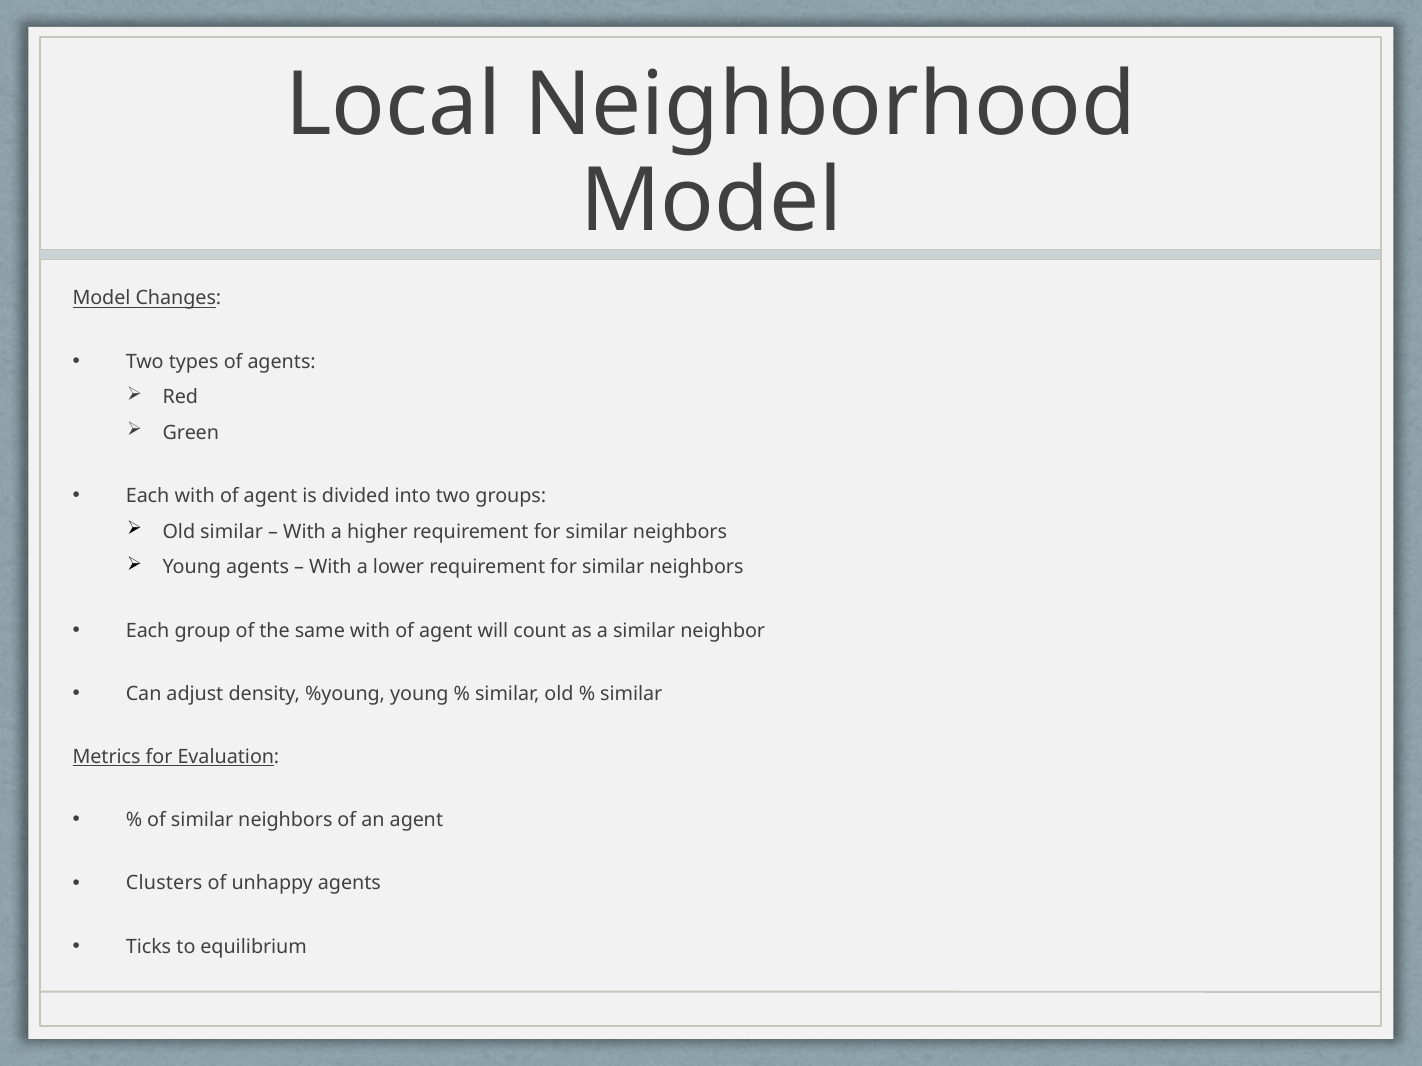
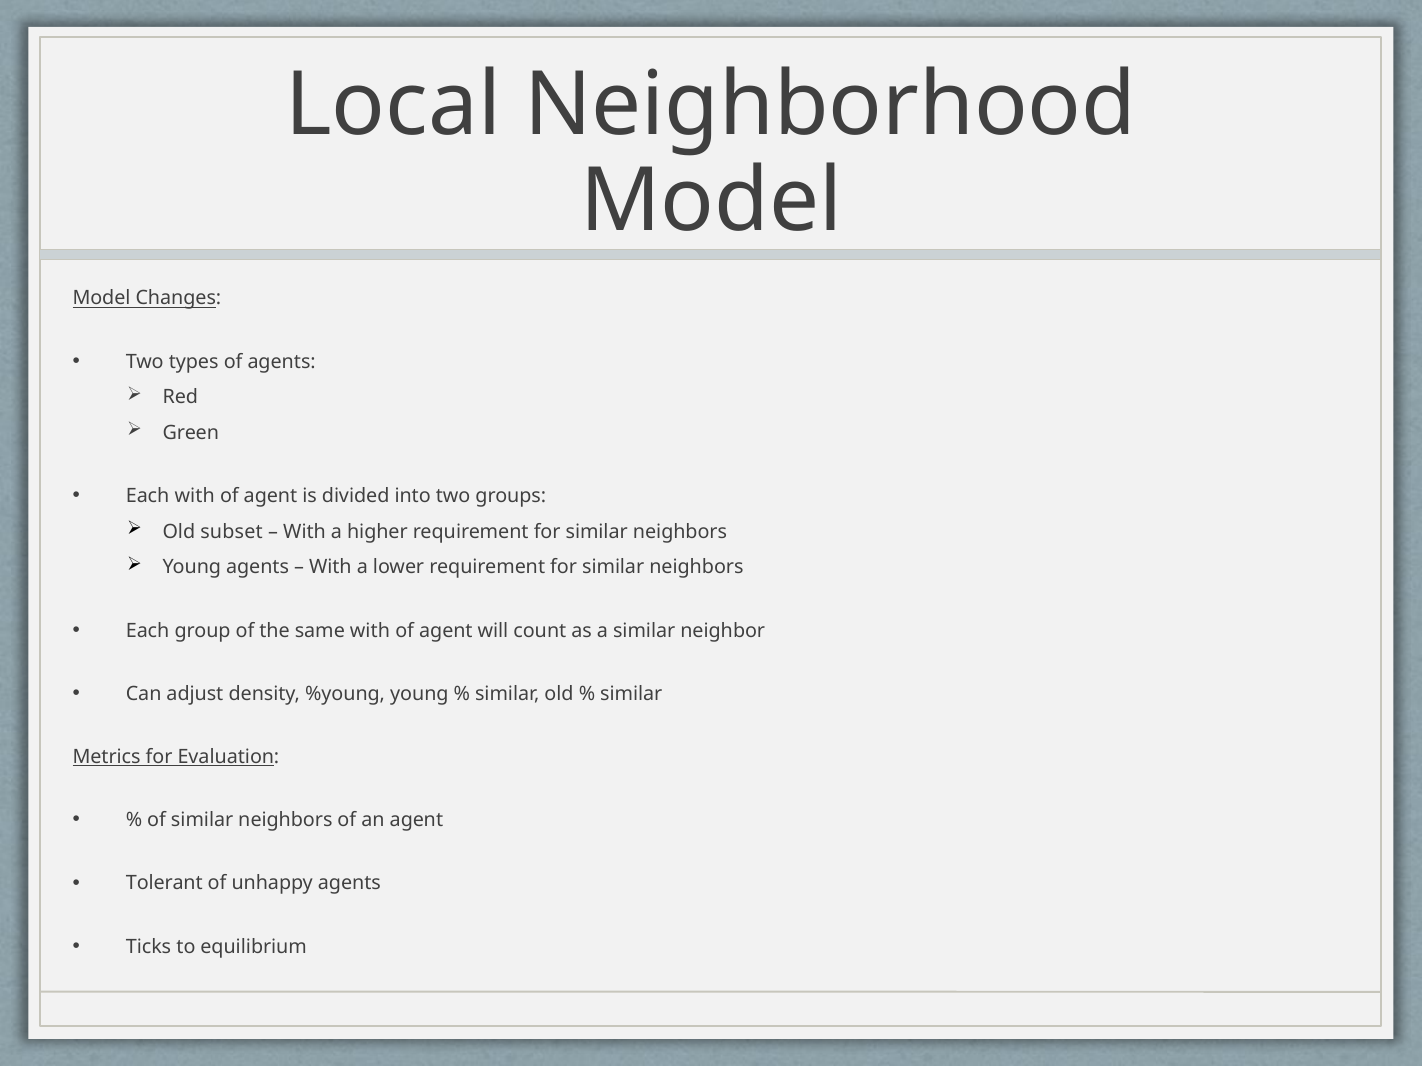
Old similar: similar -> subset
Clusters: Clusters -> Tolerant
